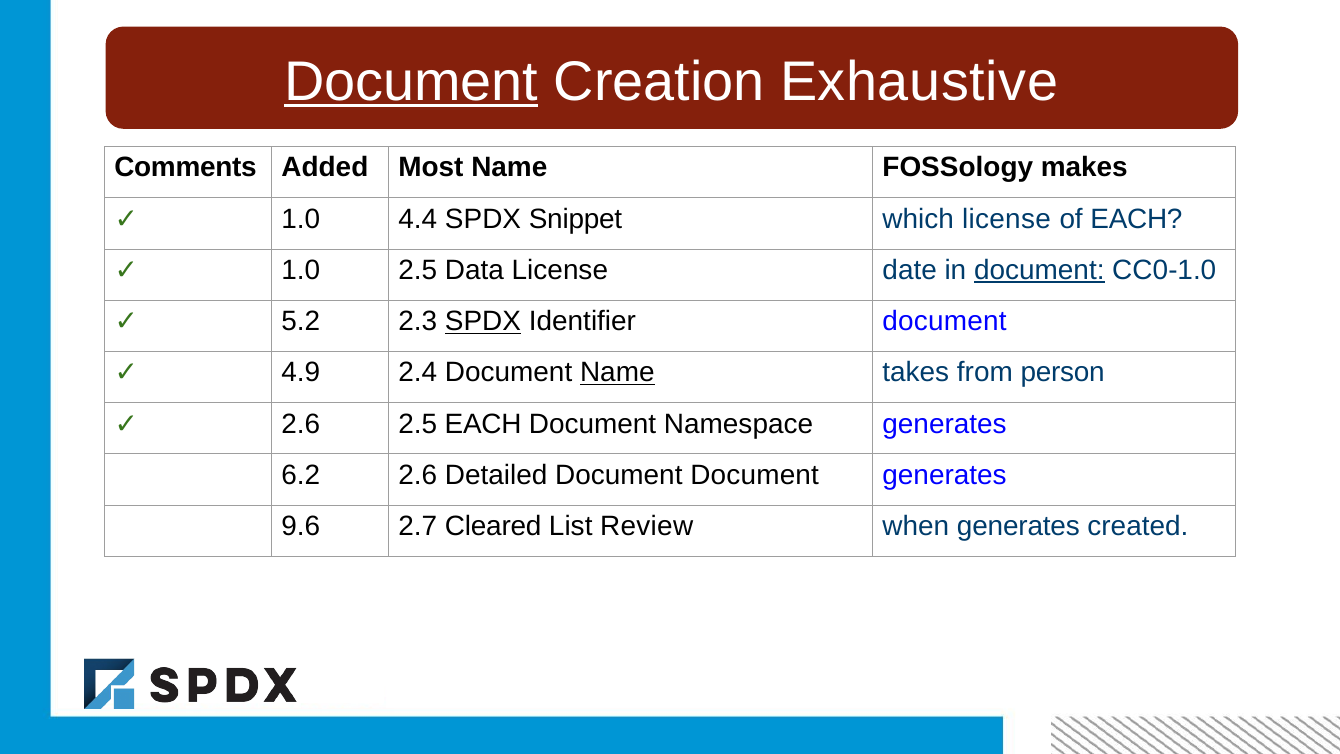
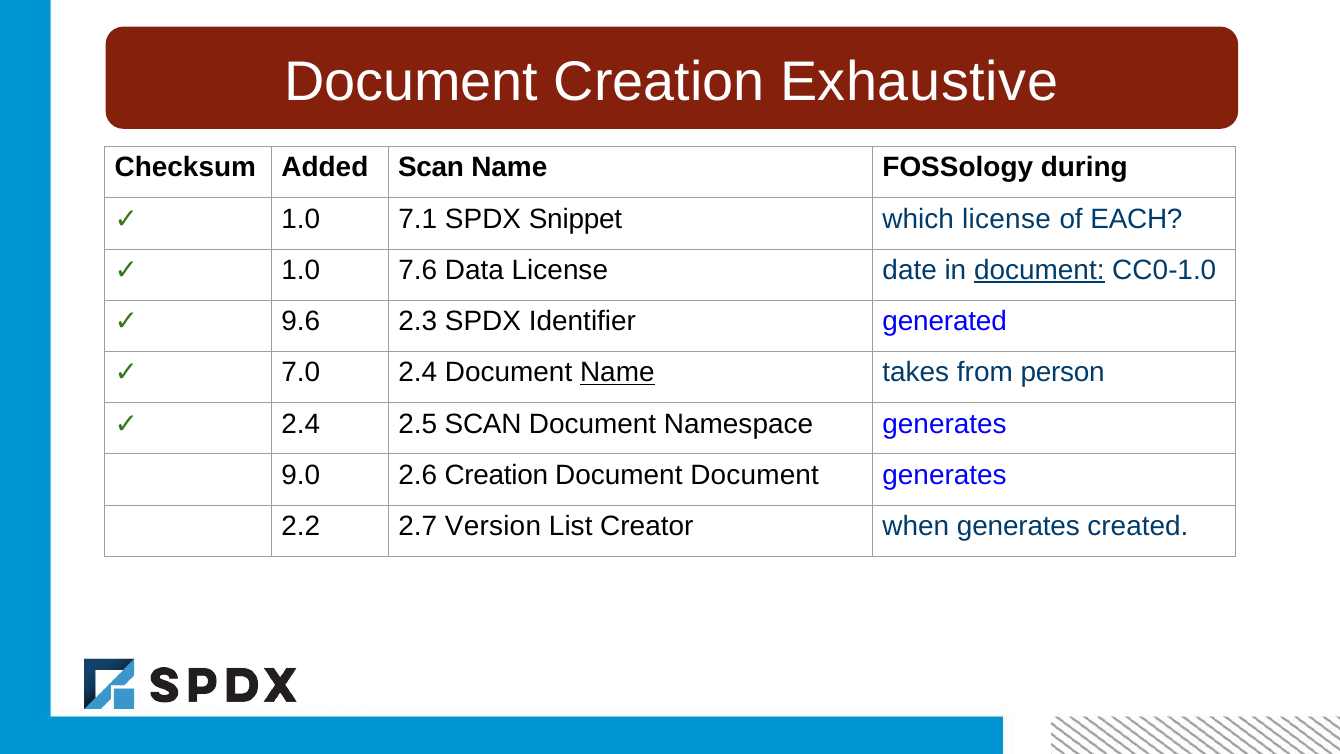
Document at (411, 82) underline: present -> none
Comments: Comments -> Checksum
Added Most: Most -> Scan
makes: makes -> during
4.4: 4.4 -> 7.1
1.0 2.5: 2.5 -> 7.6
5.2: 5.2 -> 9.6
SPDX at (483, 321) underline: present -> none
Identifier document: document -> generated
4.9: 4.9 -> 7.0
2.6 at (301, 424): 2.6 -> 2.4
2.5 EACH: EACH -> SCAN
6.2: 6.2 -> 9.0
2.6 Detailed: Detailed -> Creation
9.6: 9.6 -> 2.2
Cleared: Cleared -> Version
Review: Review -> Creator
